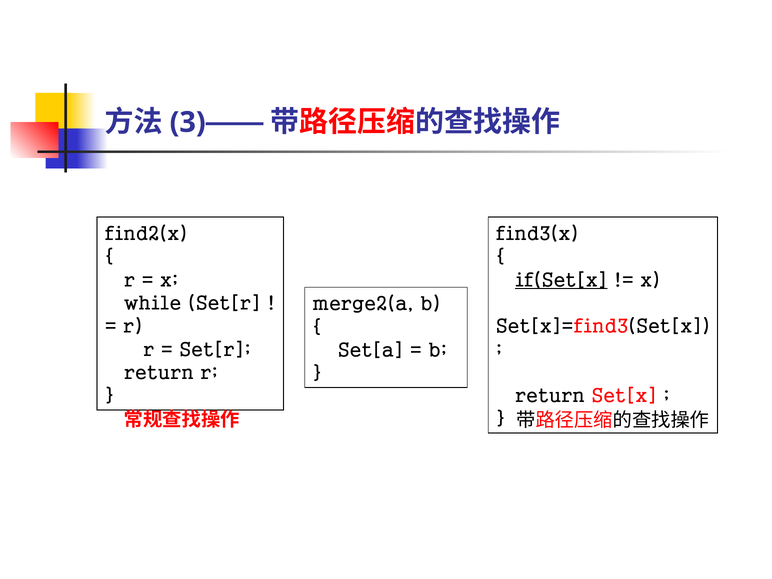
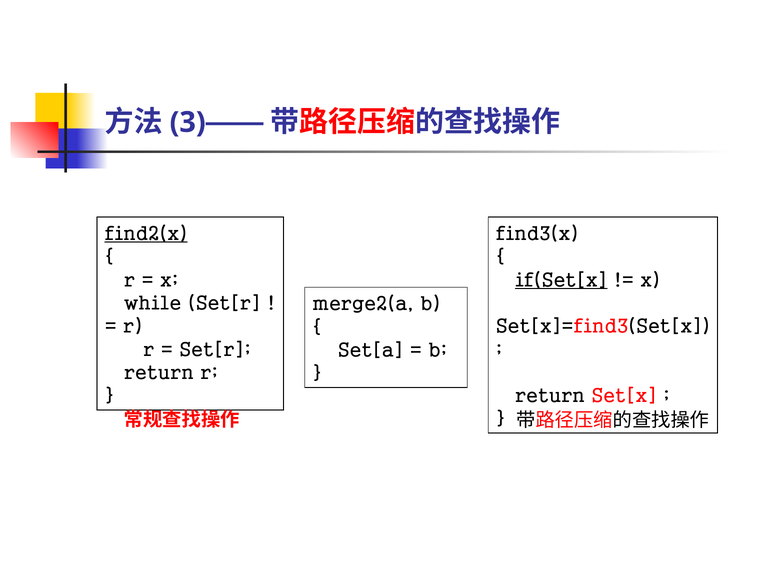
find2(x underline: none -> present
